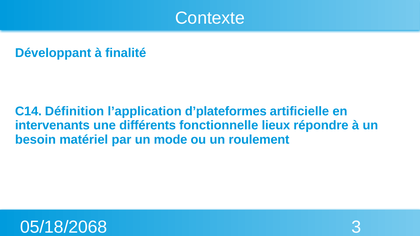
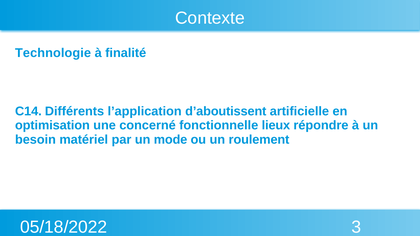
Développant: Développant -> Technologie
Définition: Définition -> Différents
d’plateformes: d’plateformes -> d’aboutissent
intervenants: intervenants -> optimisation
différents: différents -> concerné
05/18/2068: 05/18/2068 -> 05/18/2022
